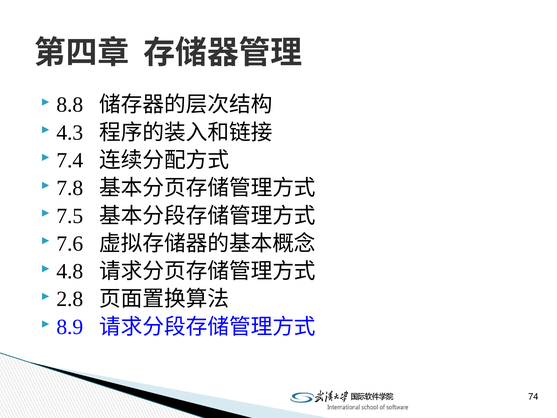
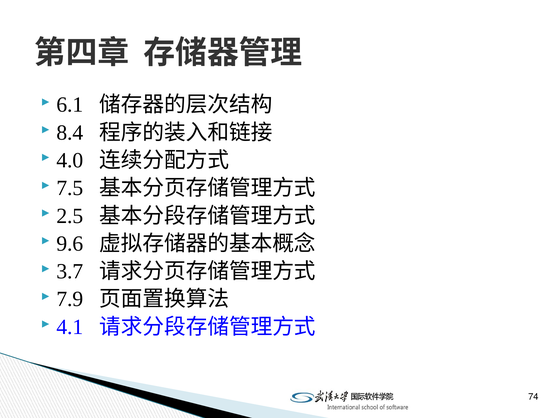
8.8: 8.8 -> 6.1
4.3: 4.3 -> 8.4
7.4: 7.4 -> 4.0
7.8: 7.8 -> 7.5
7.5: 7.5 -> 2.5
7.6: 7.6 -> 9.6
4.8: 4.8 -> 3.7
2.8: 2.8 -> 7.9
8.9: 8.9 -> 4.1
